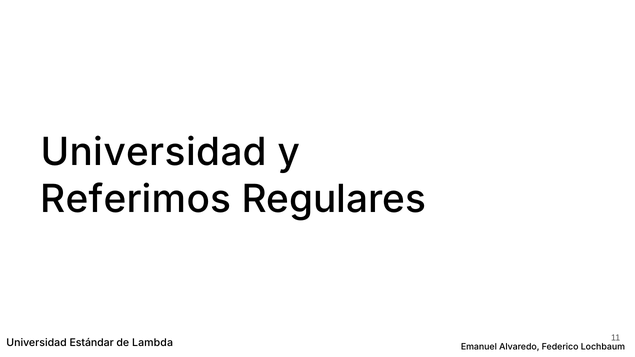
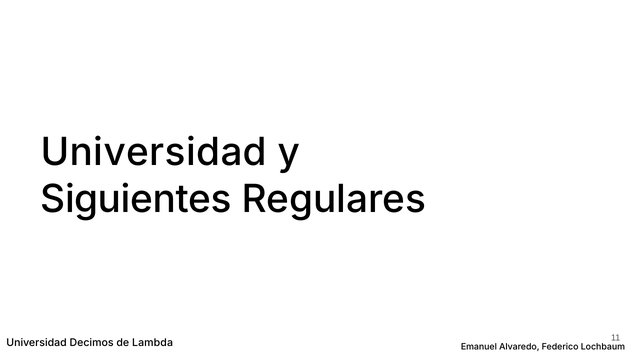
Referimos: Referimos -> Siguientes
Estándar: Estándar -> Decimos
